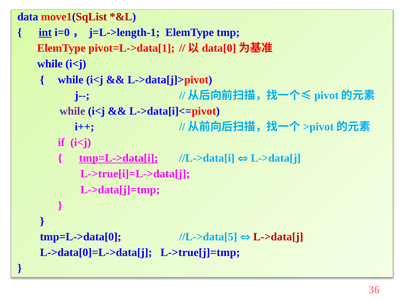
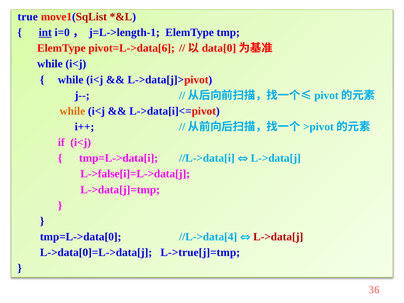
data: data -> true
pivot=L->data[1: pivot=L->data[1 -> pivot=L->data[6
while at (72, 111) colour: purple -> orange
tmp=L->data[i underline: present -> none
L->true[i]=L->data[j: L->true[i]=L->data[j -> L->false[i]=L->data[j
//L->data[5: //L->data[5 -> //L->data[4
